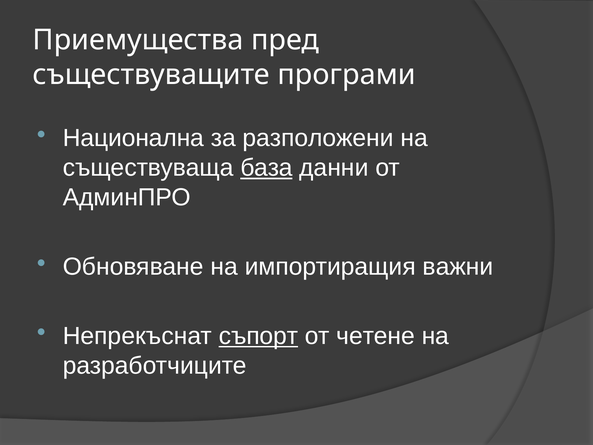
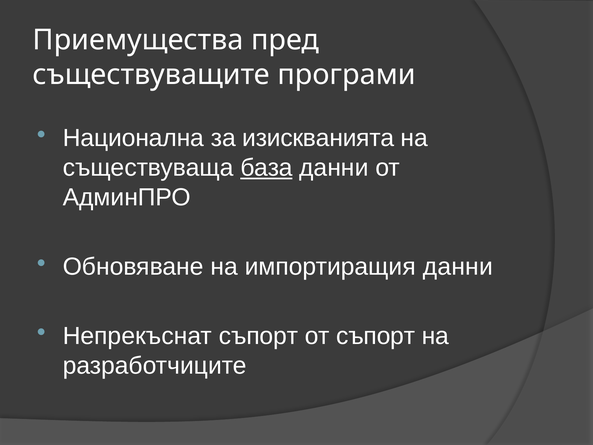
разположени: разположени -> изискванията
импортиращия важни: важни -> данни
съпорт at (258, 336) underline: present -> none
от четене: четене -> съпорт
